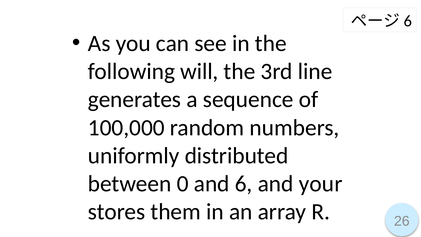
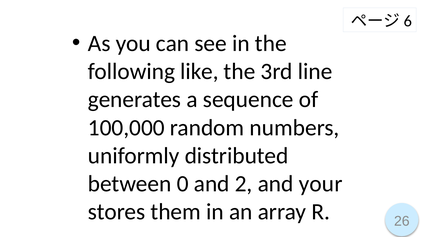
will: will -> like
6: 6 -> 2
